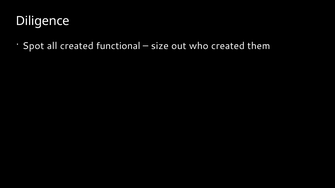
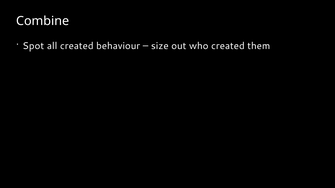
Diligence: Diligence -> Combine
functional: functional -> behaviour
